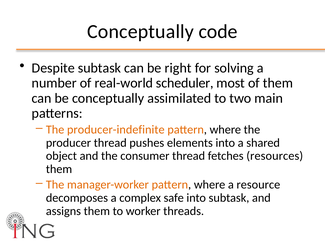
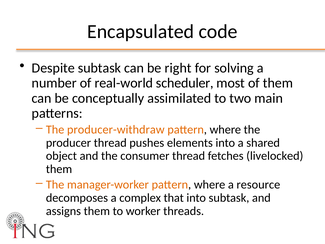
Conceptually at (141, 31): Conceptually -> Encapsulated
producer-indefinite: producer-indefinite -> producer-withdraw
resources: resources -> livelocked
safe: safe -> that
